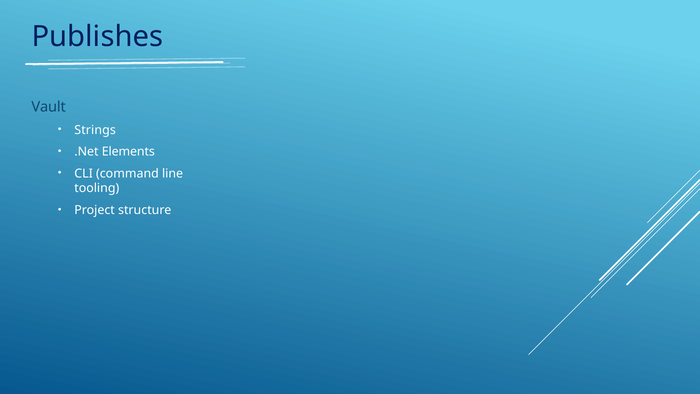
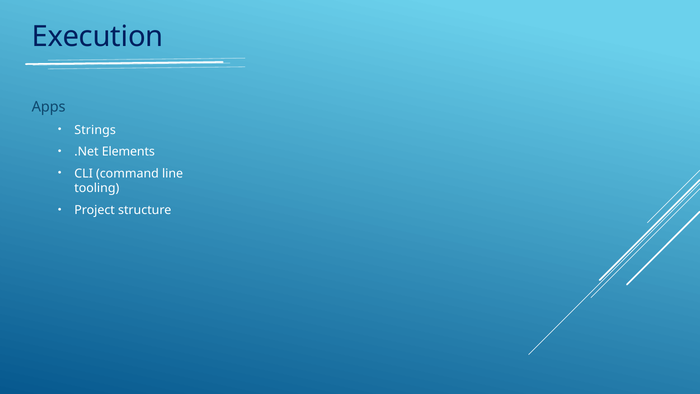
Publishes: Publishes -> Execution
Vault: Vault -> Apps
